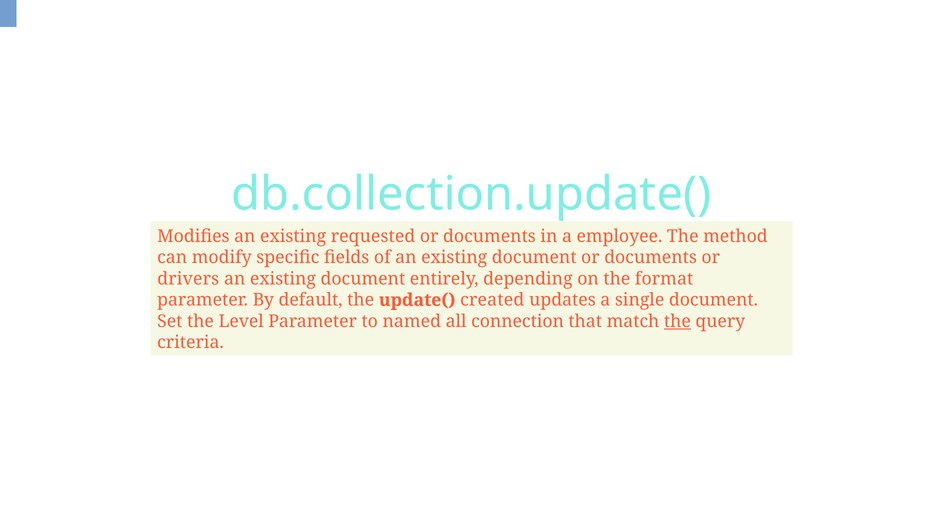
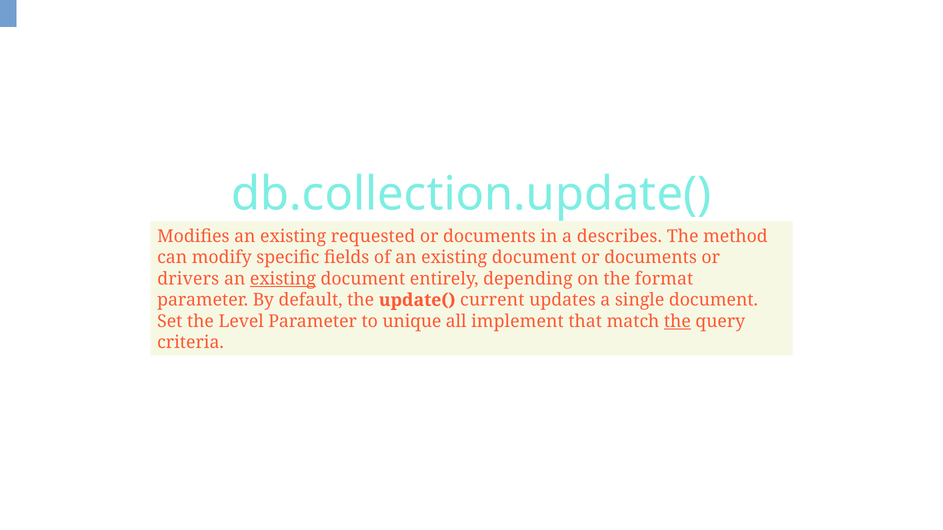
employee: employee -> describes
existing at (283, 279) underline: none -> present
created: created -> current
named: named -> unique
connection: connection -> implement
